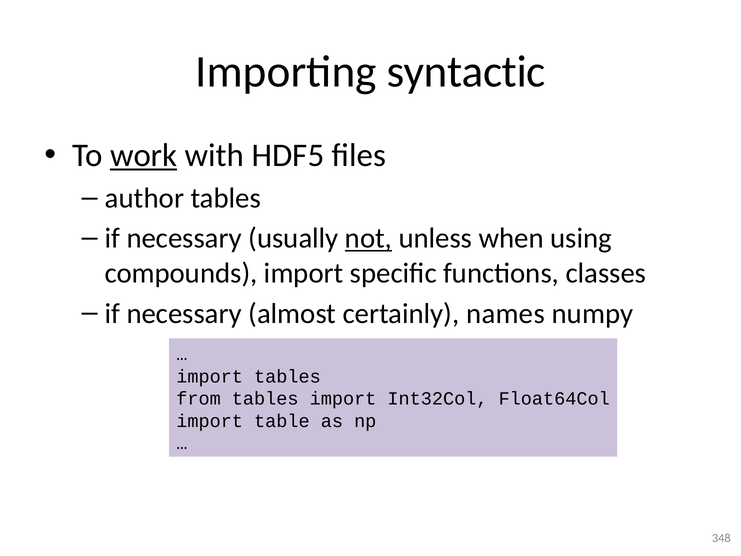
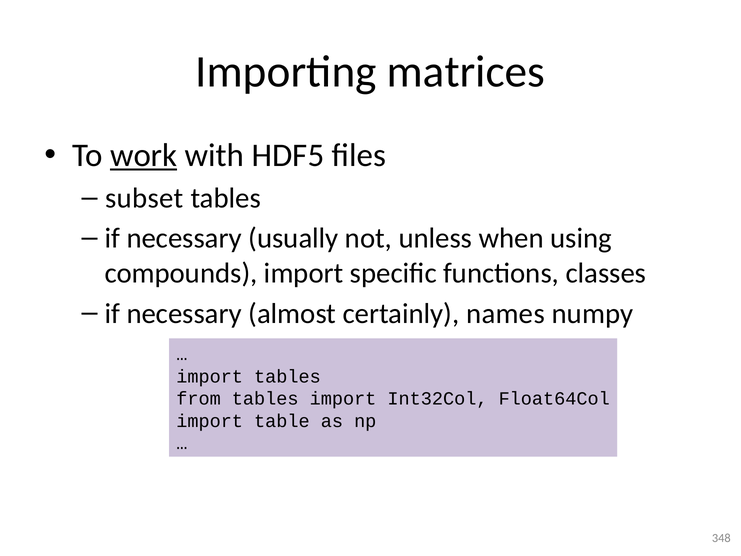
syntactic: syntactic -> matrices
author: author -> subset
not underline: present -> none
